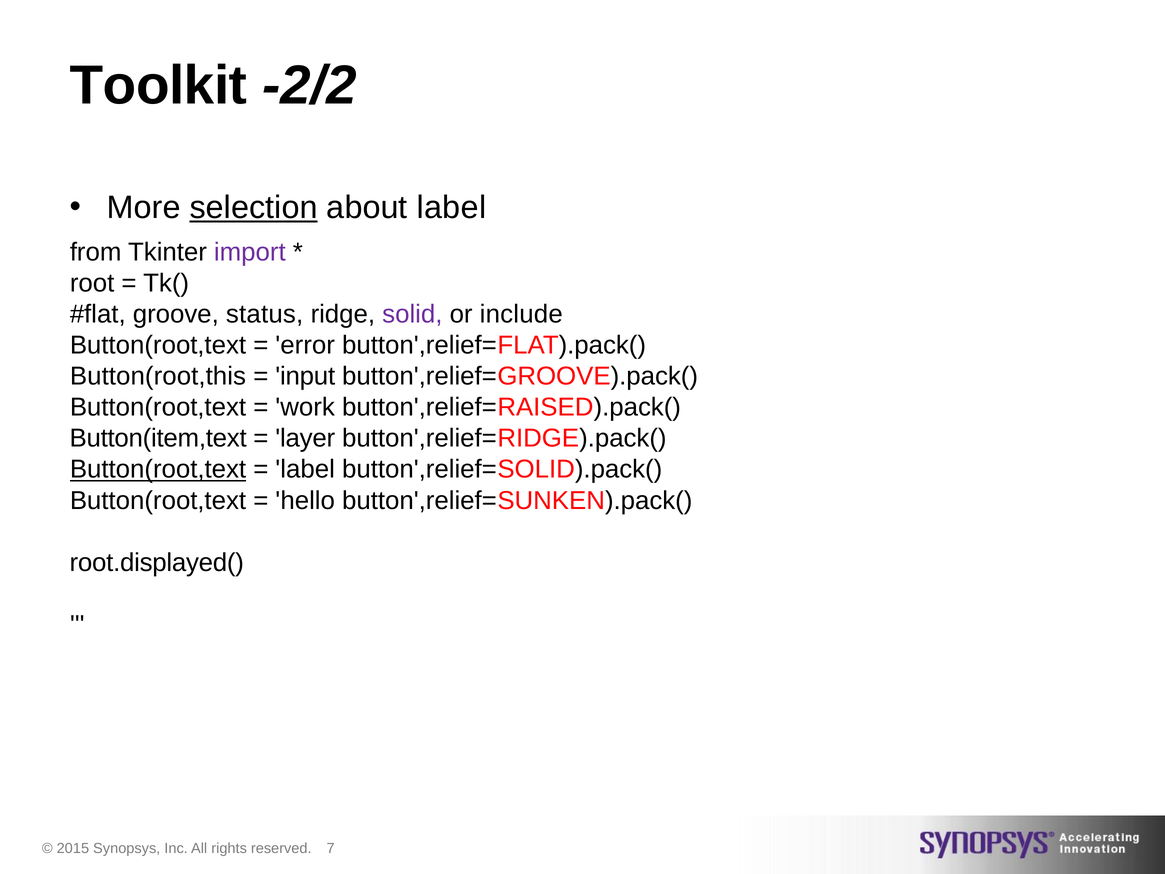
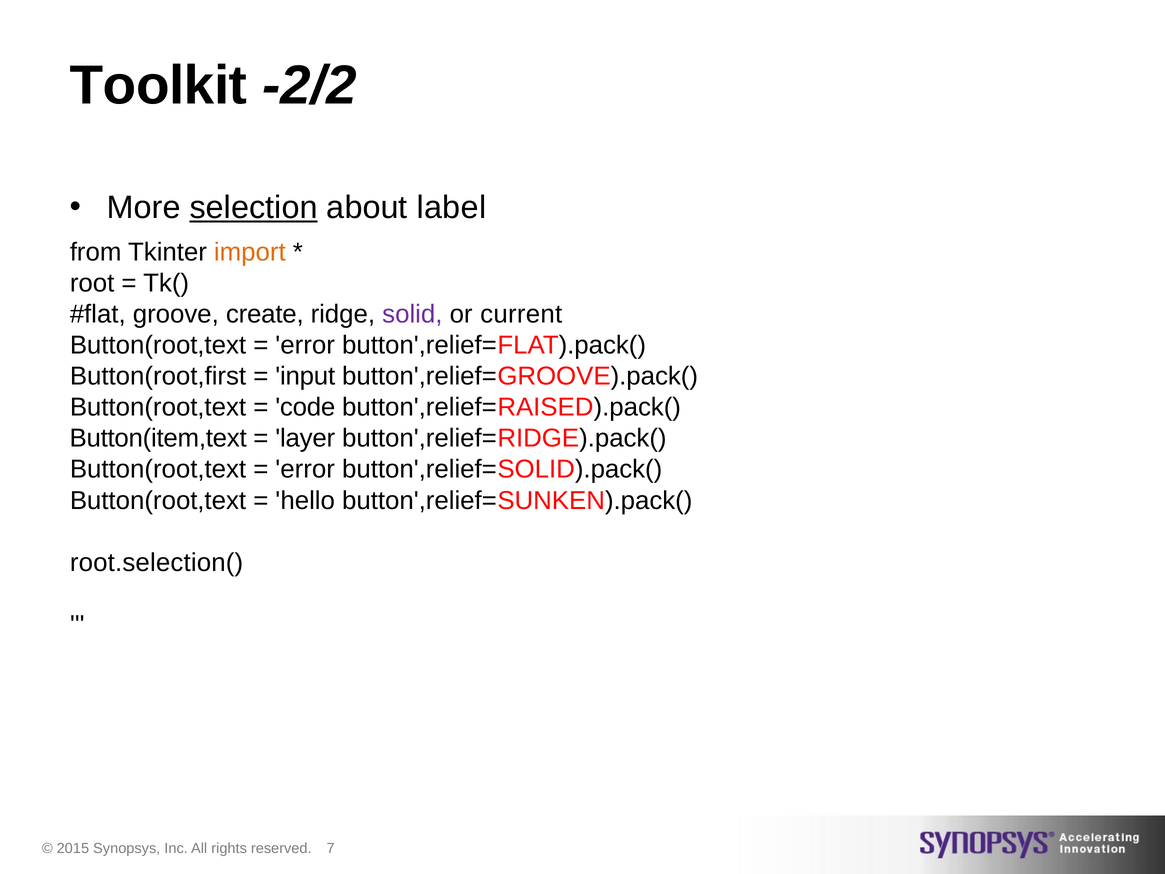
import colour: purple -> orange
status: status -> create
include: include -> current
Button(root,this: Button(root,this -> Button(root,first
work: work -> code
Button(root,text at (158, 469) underline: present -> none
label at (305, 469): label -> error
root.displayed(: root.displayed( -> root.selection(
